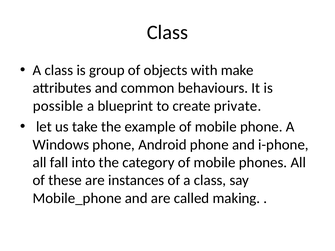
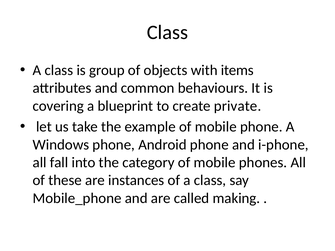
make: make -> items
possible: possible -> covering
